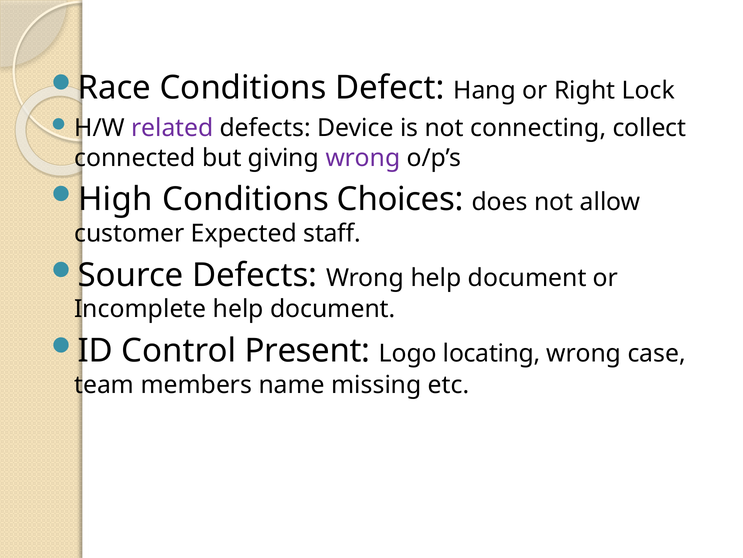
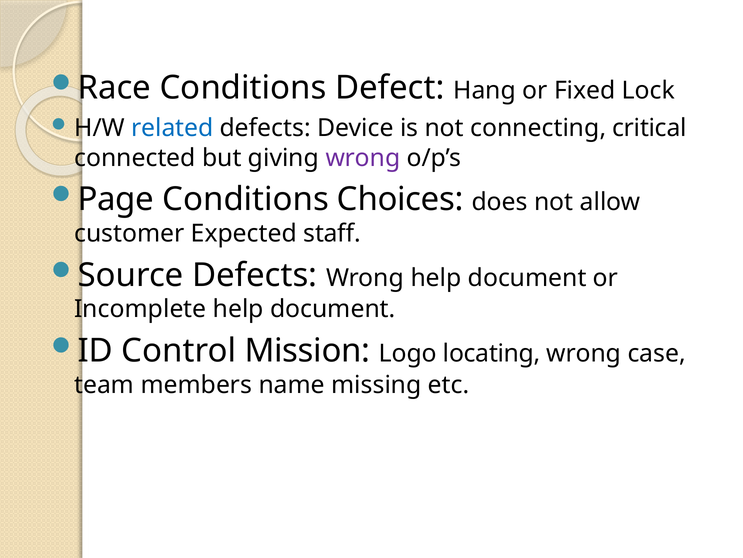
Right: Right -> Fixed
related colour: purple -> blue
collect: collect -> critical
High: High -> Page
Present: Present -> Mission
